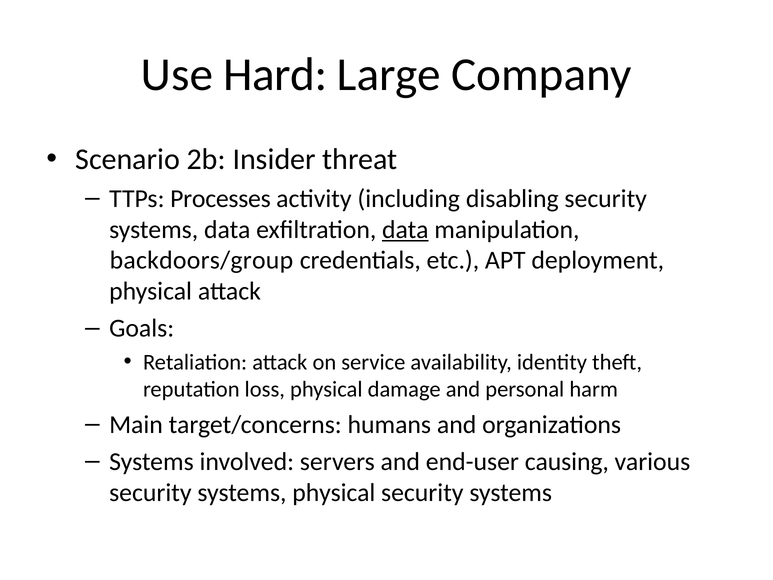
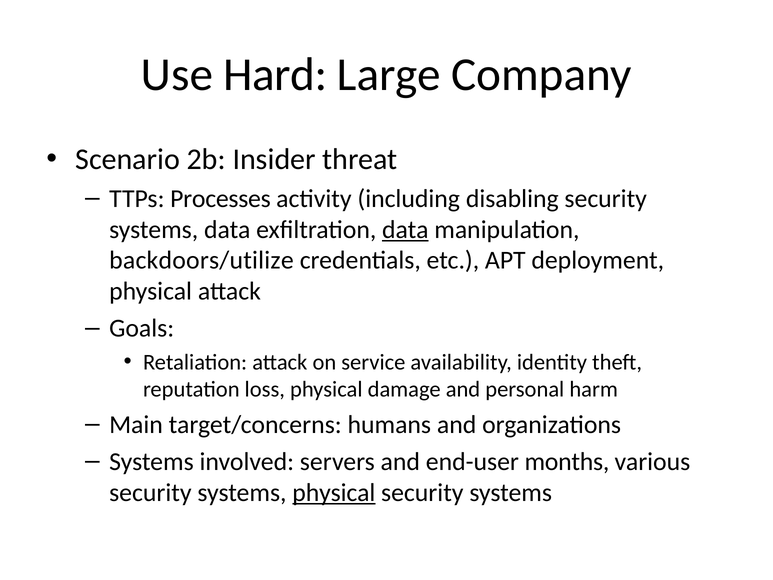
backdoors/group: backdoors/group -> backdoors/utilize
causing: causing -> months
physical at (334, 492) underline: none -> present
